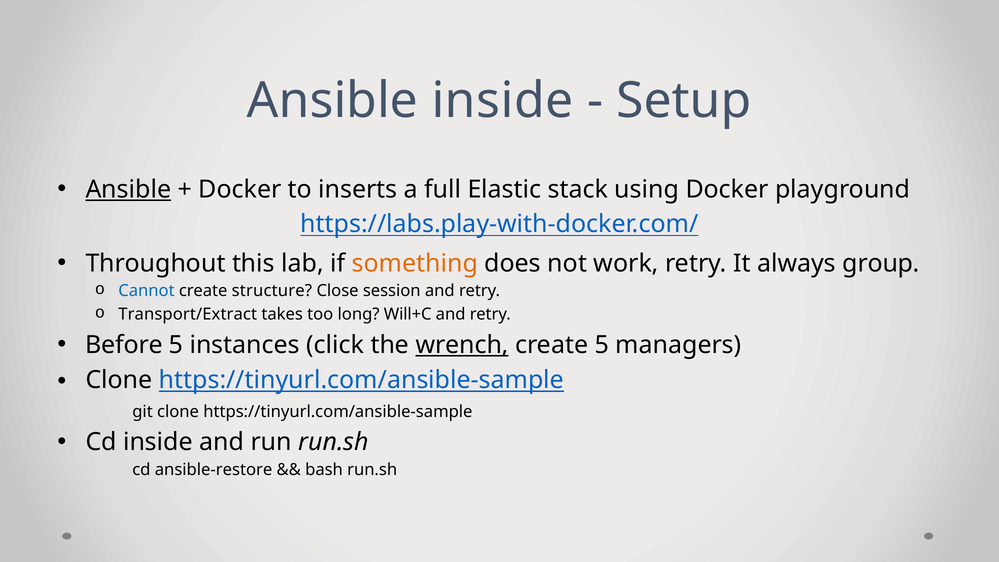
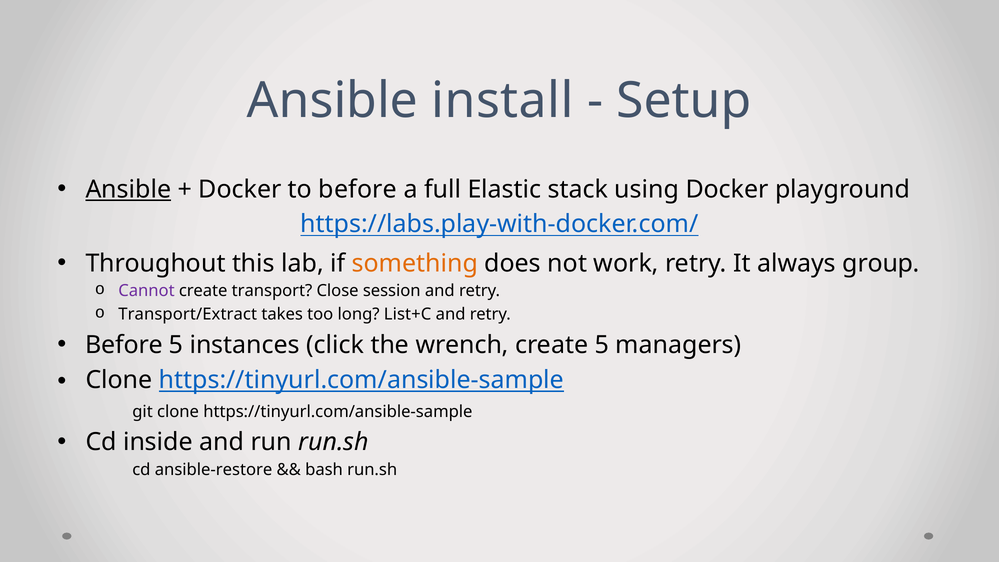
Ansible inside: inside -> install
to inserts: inserts -> before
Cannot colour: blue -> purple
structure: structure -> transport
Will+C: Will+C -> List+C
wrench underline: present -> none
